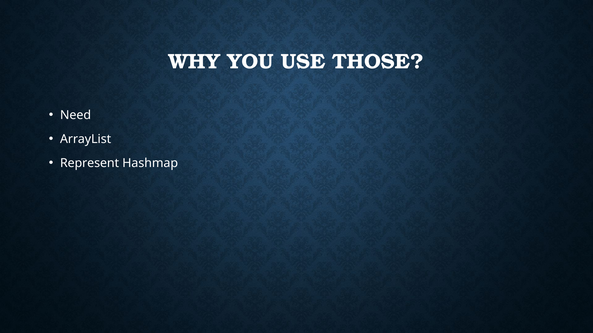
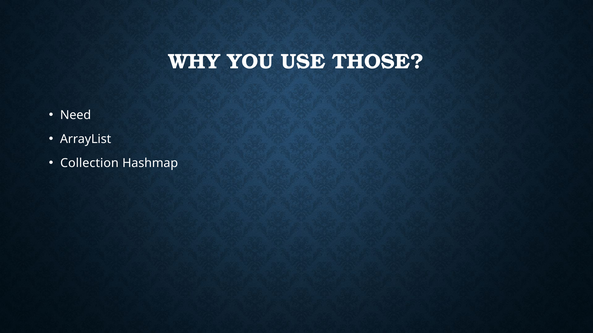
Represent: Represent -> Collection
